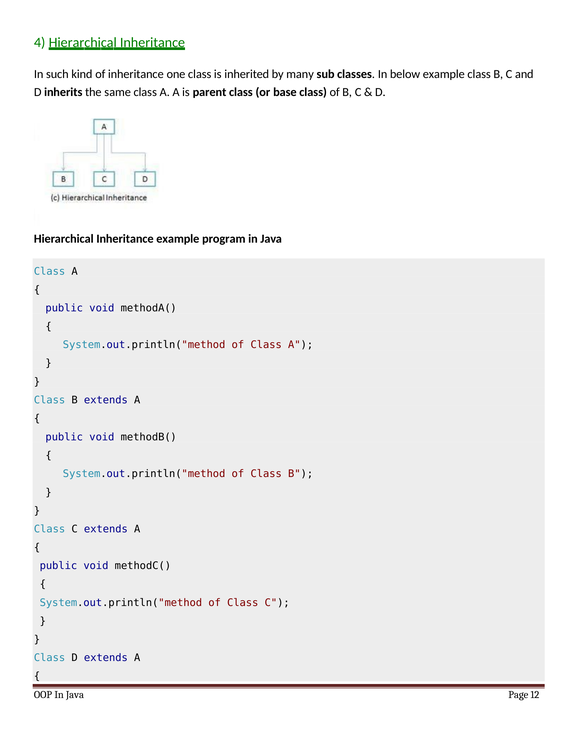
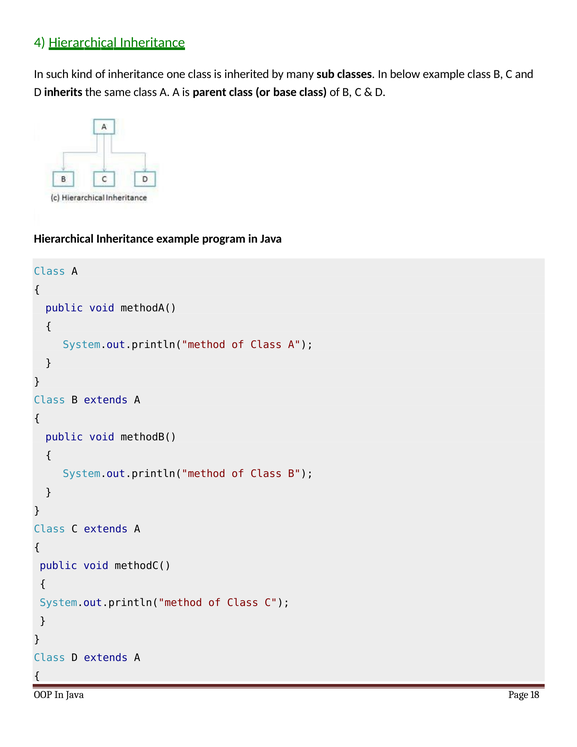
12: 12 -> 18
